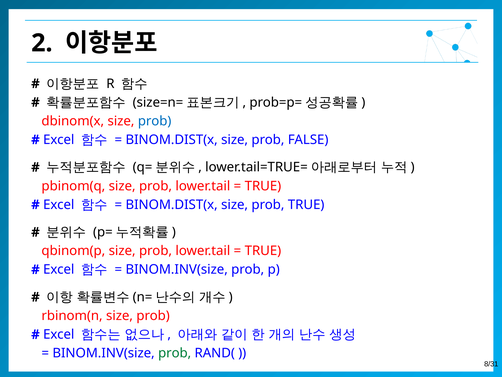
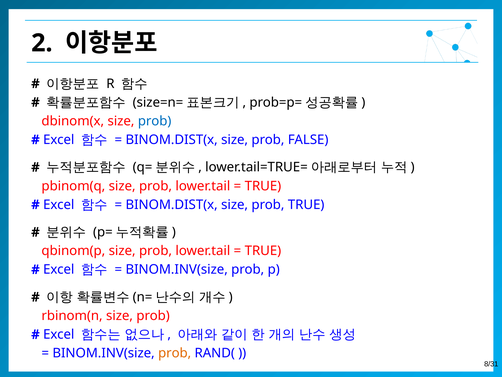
prob at (175, 353) colour: green -> orange
